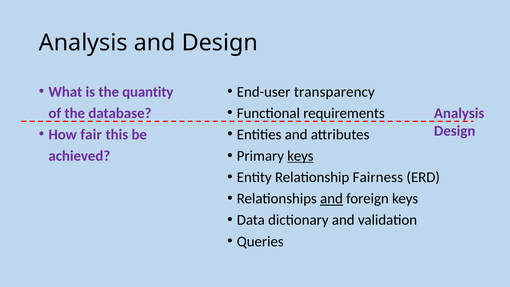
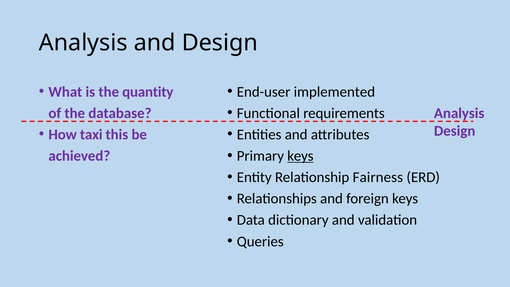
transparency: transparency -> implemented
fair: fair -> taxi
and at (332, 199) underline: present -> none
